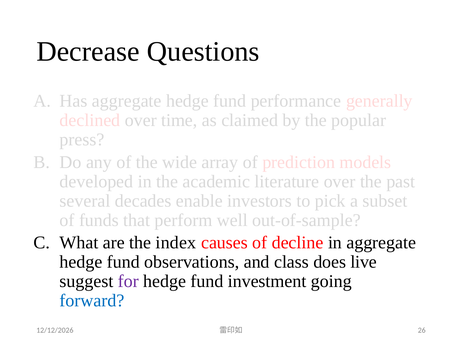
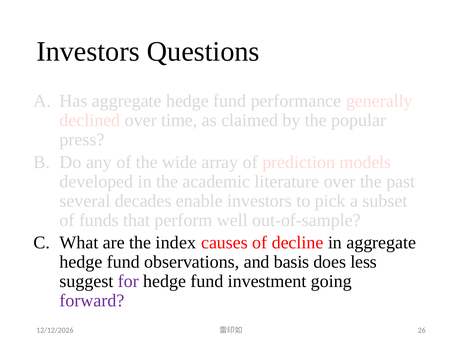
Decrease at (88, 52): Decrease -> Investors
class: class -> basis
live: live -> less
forward colour: blue -> purple
